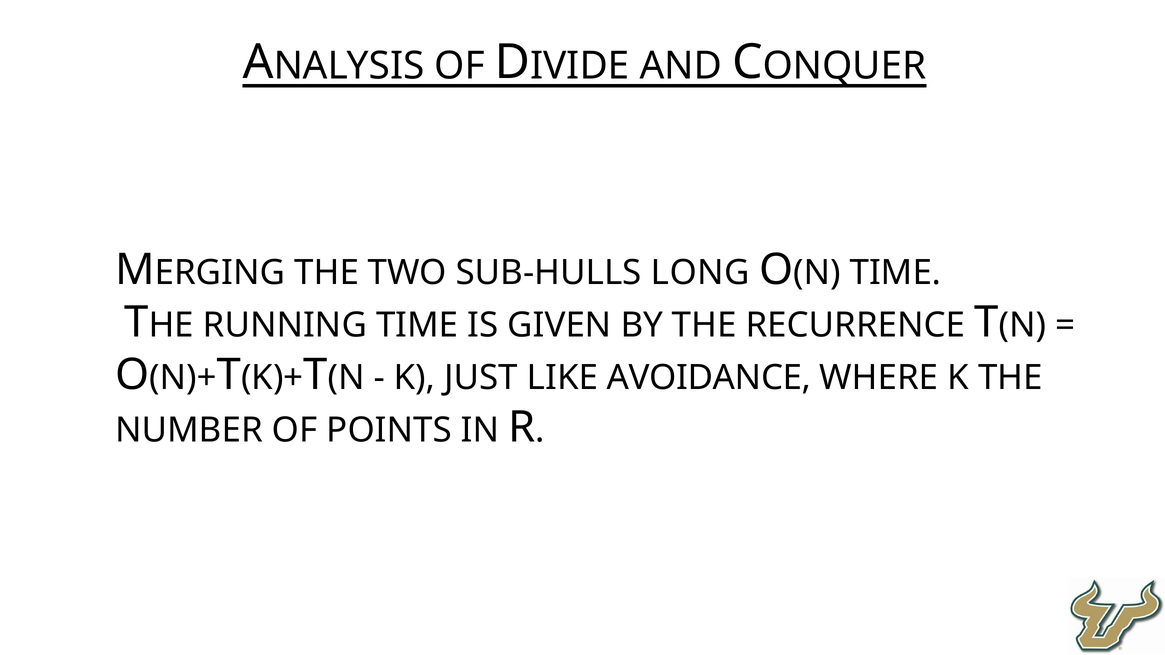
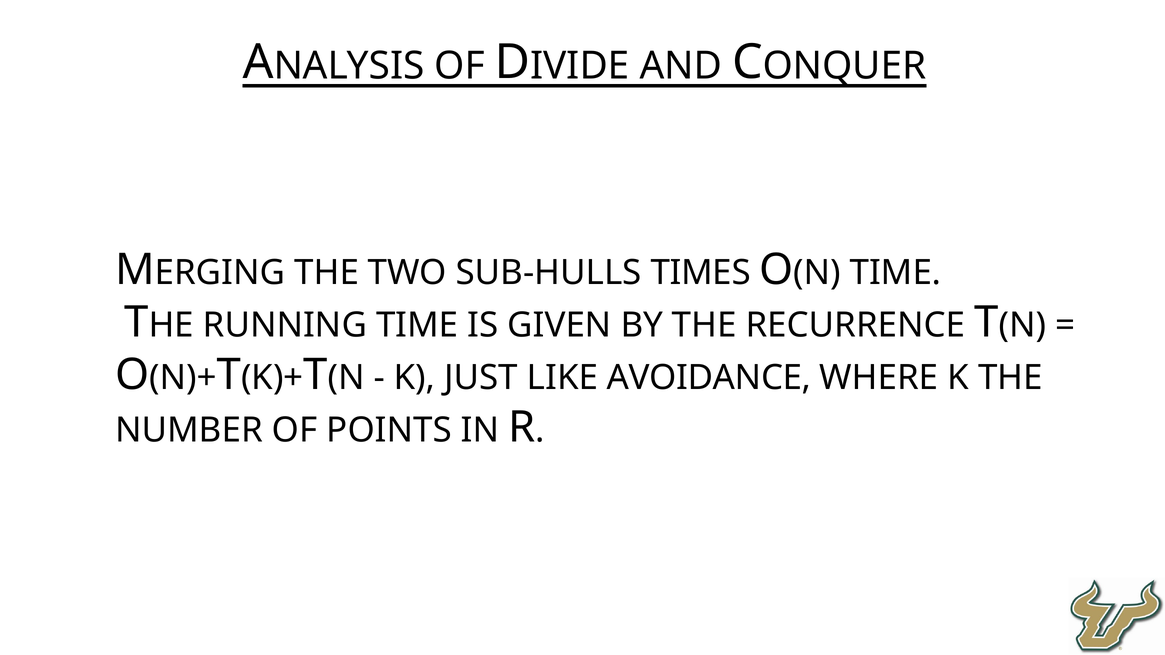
LONG: LONG -> TIMES
